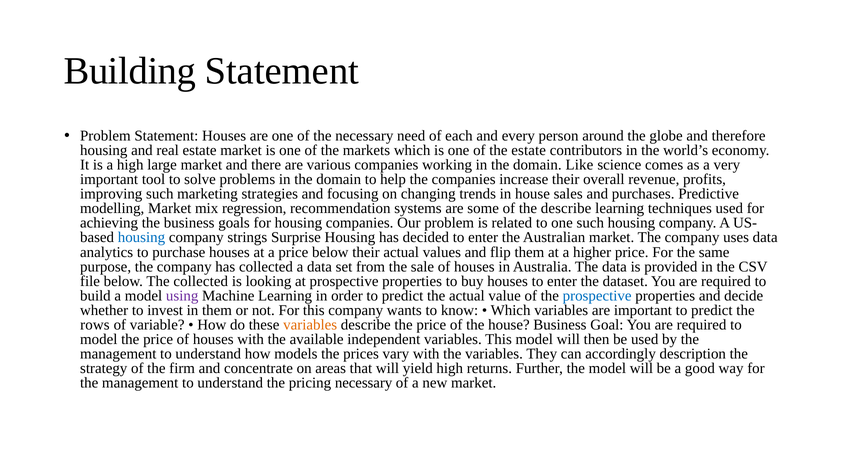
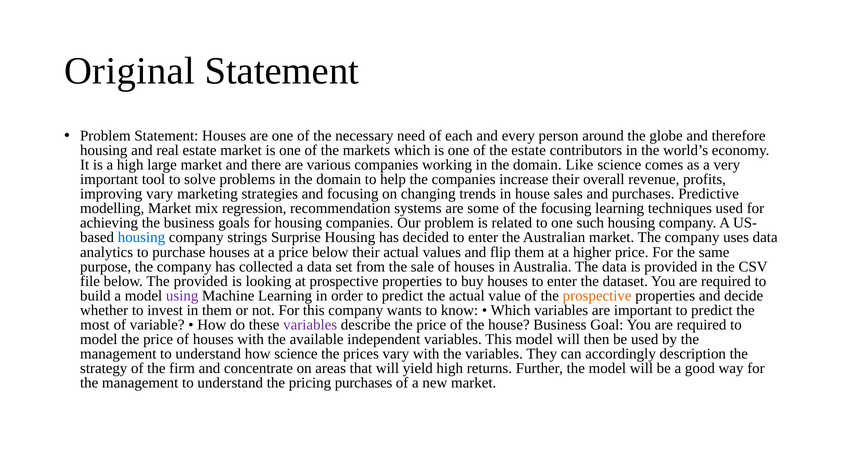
Building: Building -> Original
improving such: such -> vary
the describe: describe -> focusing
The collected: collected -> provided
prospective at (597, 296) colour: blue -> orange
rows: rows -> most
variables at (310, 325) colour: orange -> purple
how models: models -> science
pricing necessary: necessary -> purchases
